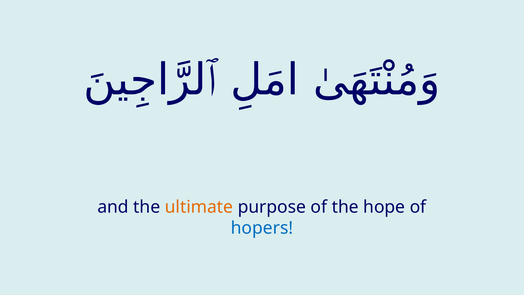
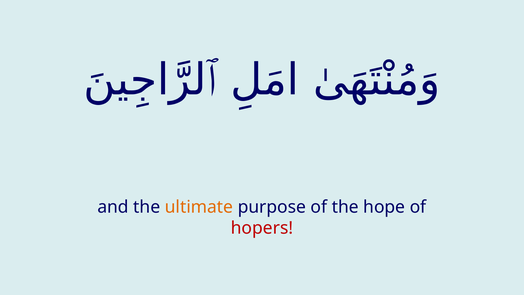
hopers colour: blue -> red
